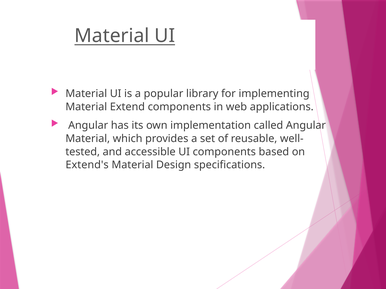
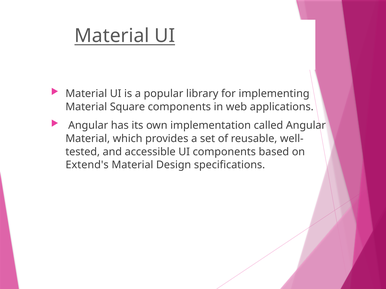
Extend: Extend -> Square
